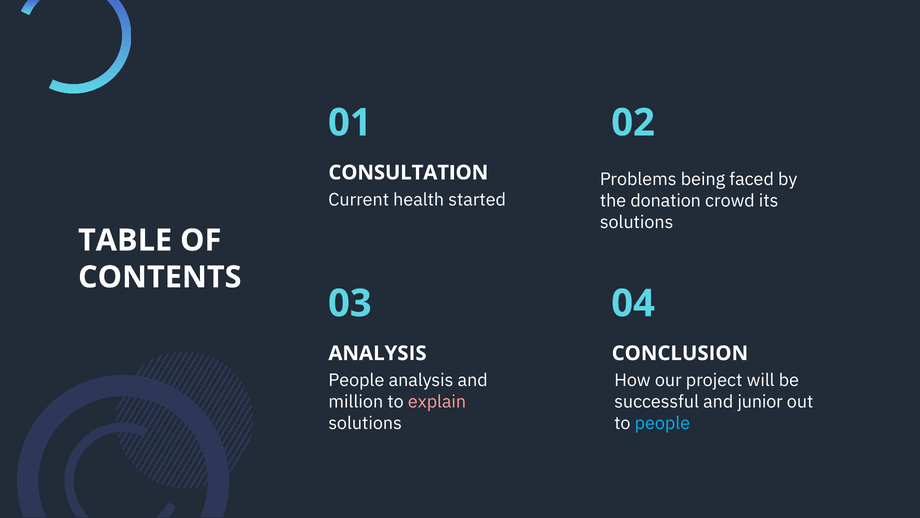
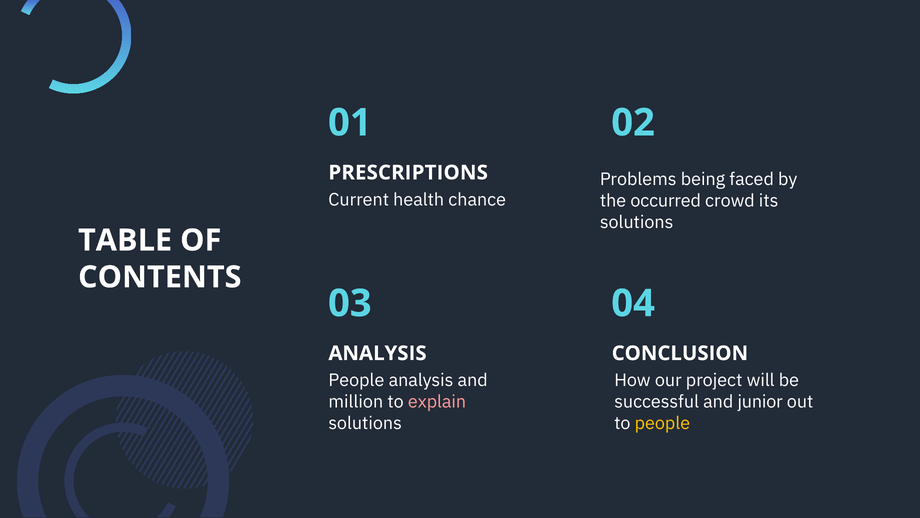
CONSULTATION: CONSULTATION -> PRESCRIPTIONS
started: started -> chance
donation: donation -> occurred
people at (662, 423) colour: light blue -> yellow
